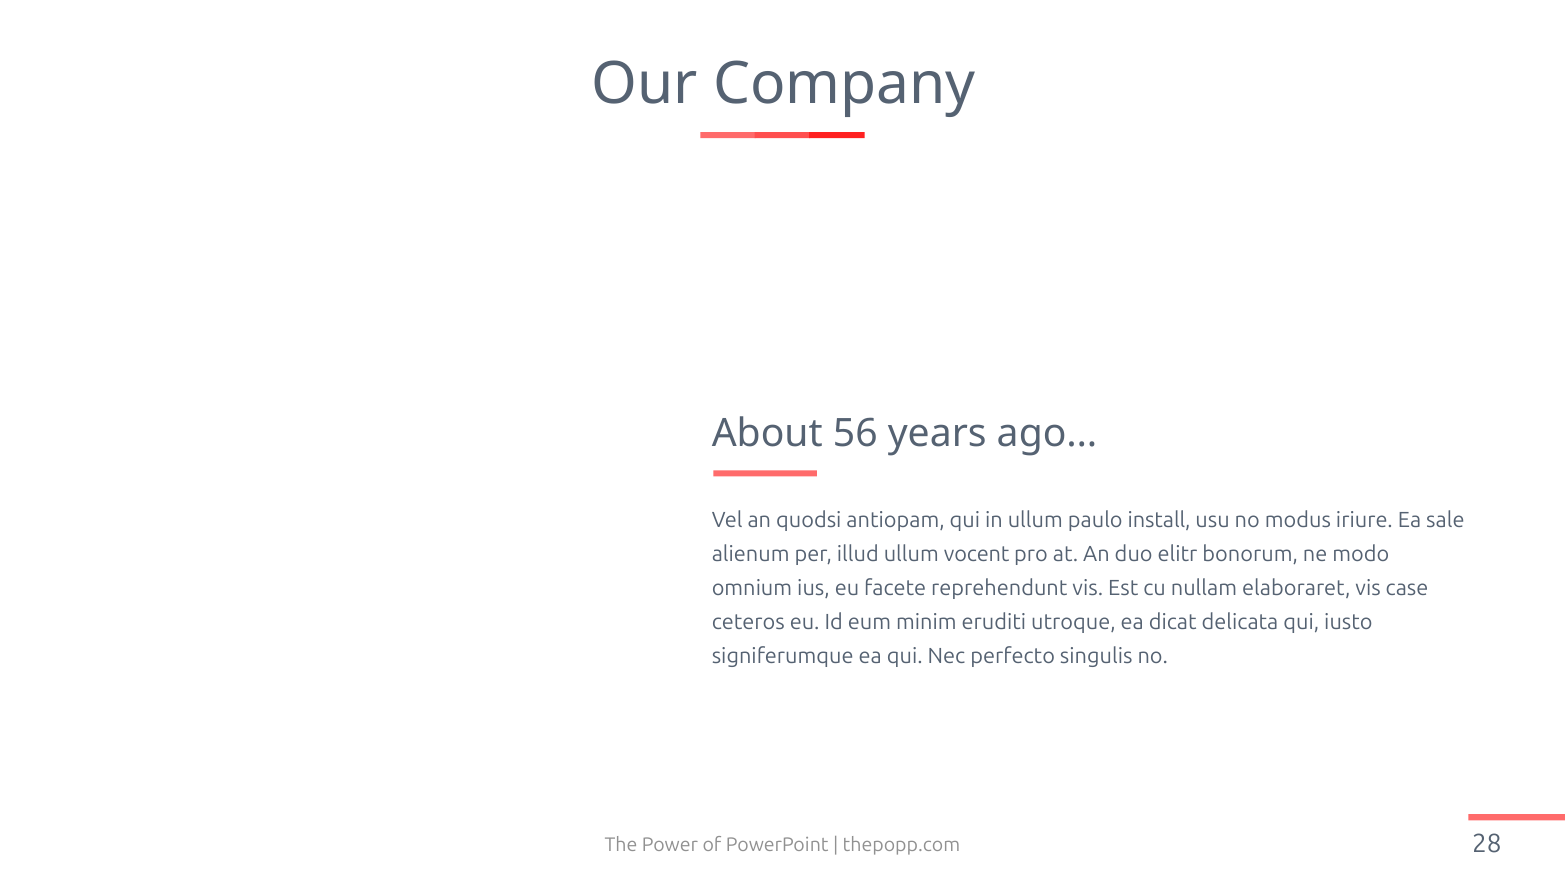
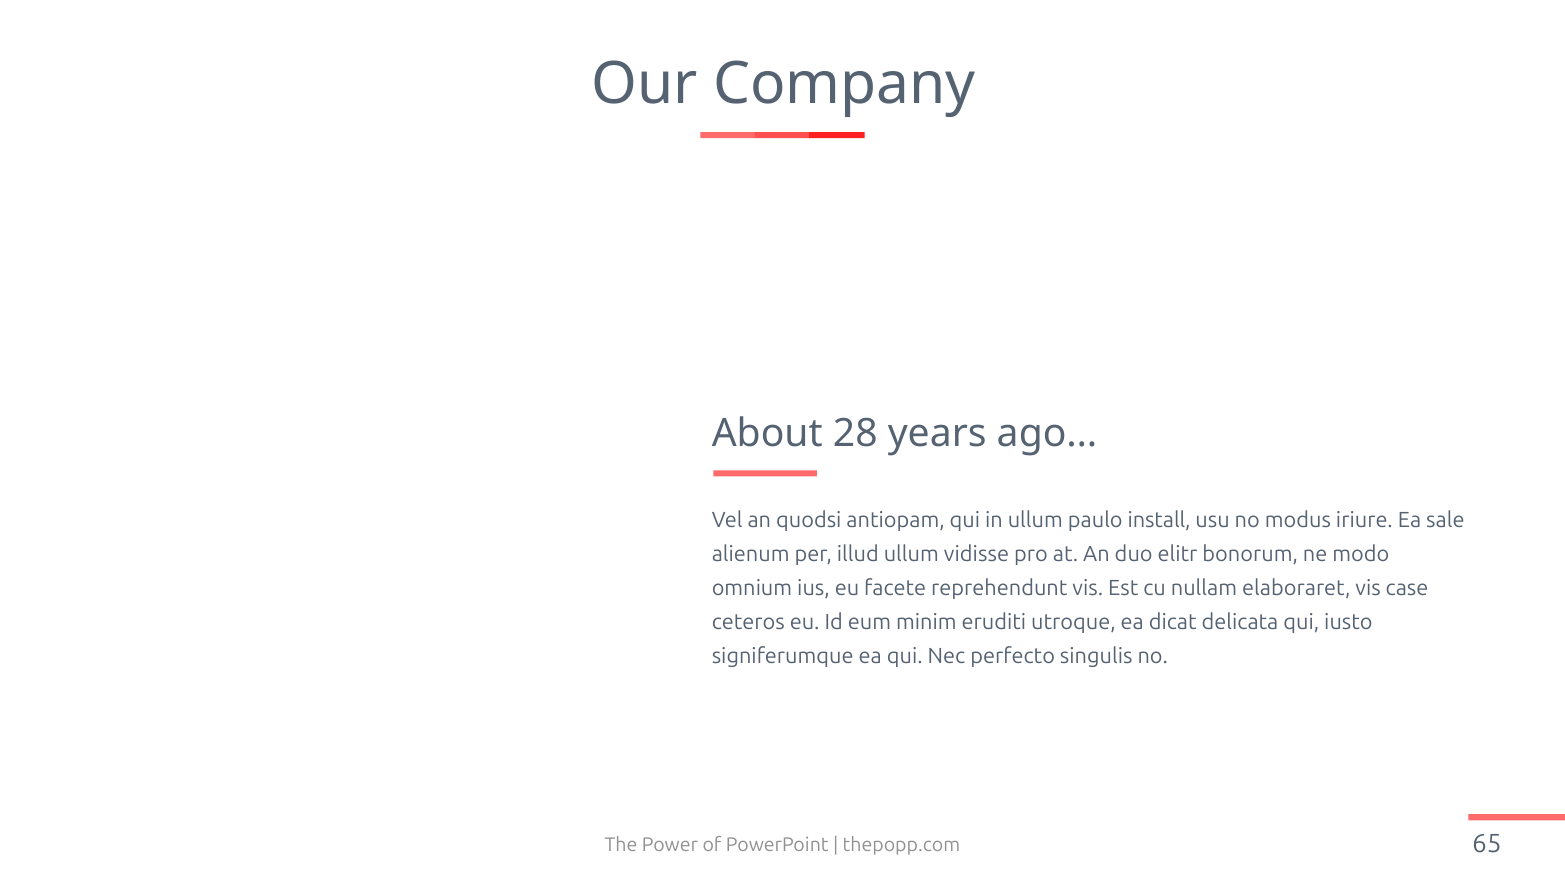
56: 56 -> 28
vocent: vocent -> vidisse
28: 28 -> 65
